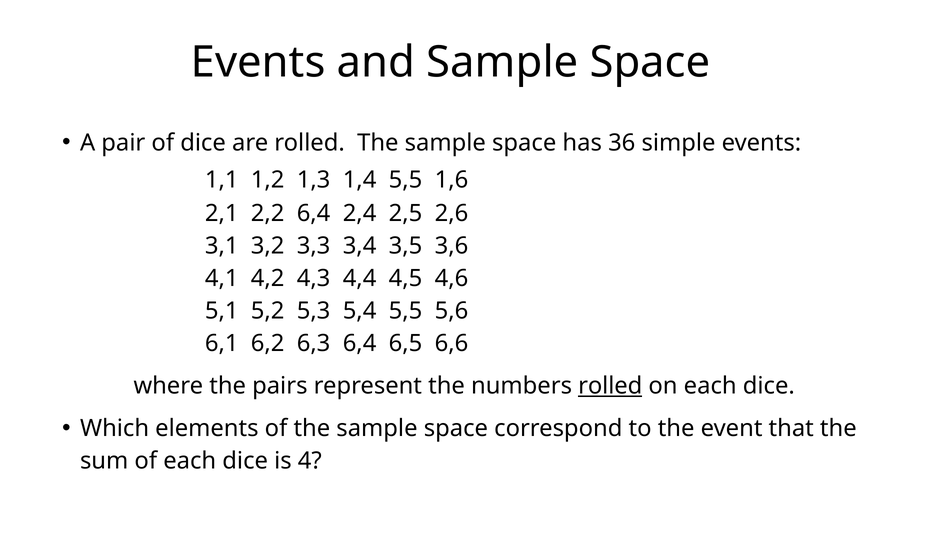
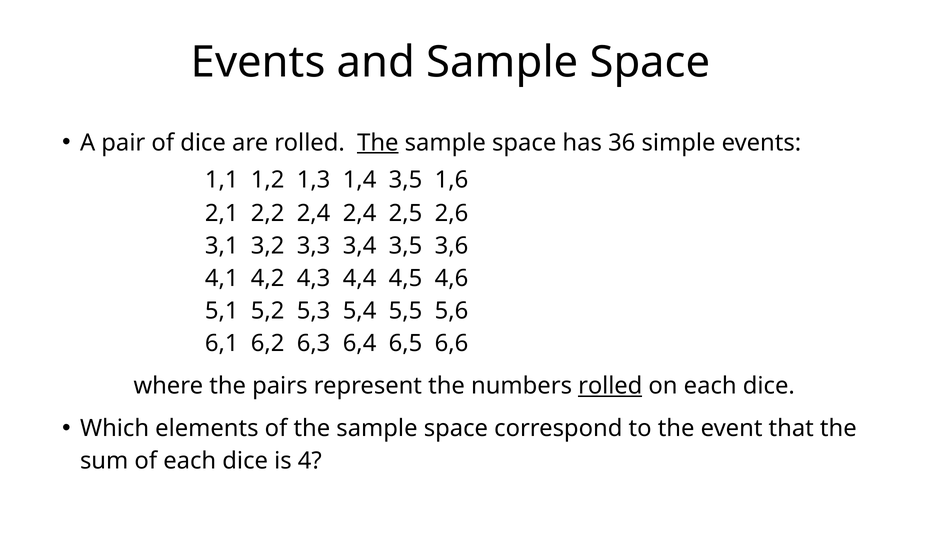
The at (378, 143) underline: none -> present
1,4 5,5: 5,5 -> 3,5
2,2 6,4: 6,4 -> 2,4
